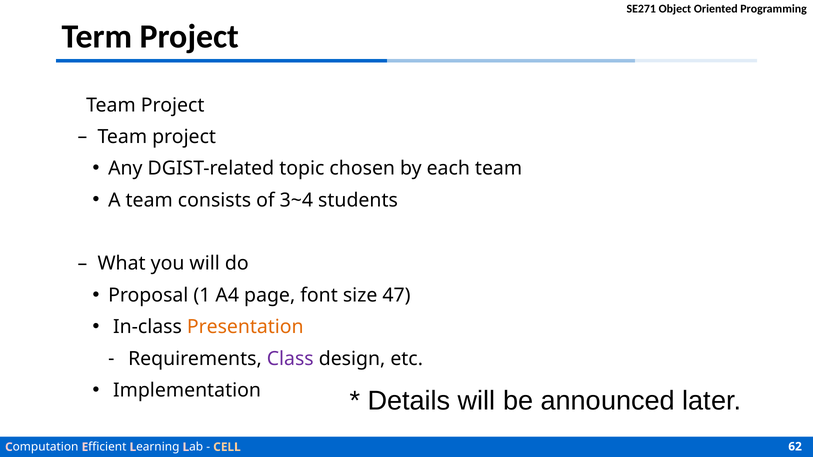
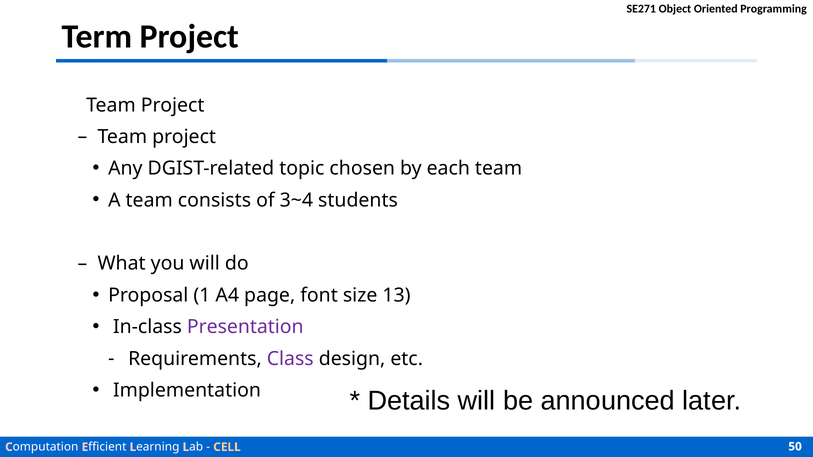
47: 47 -> 13
Presentation colour: orange -> purple
62: 62 -> 50
